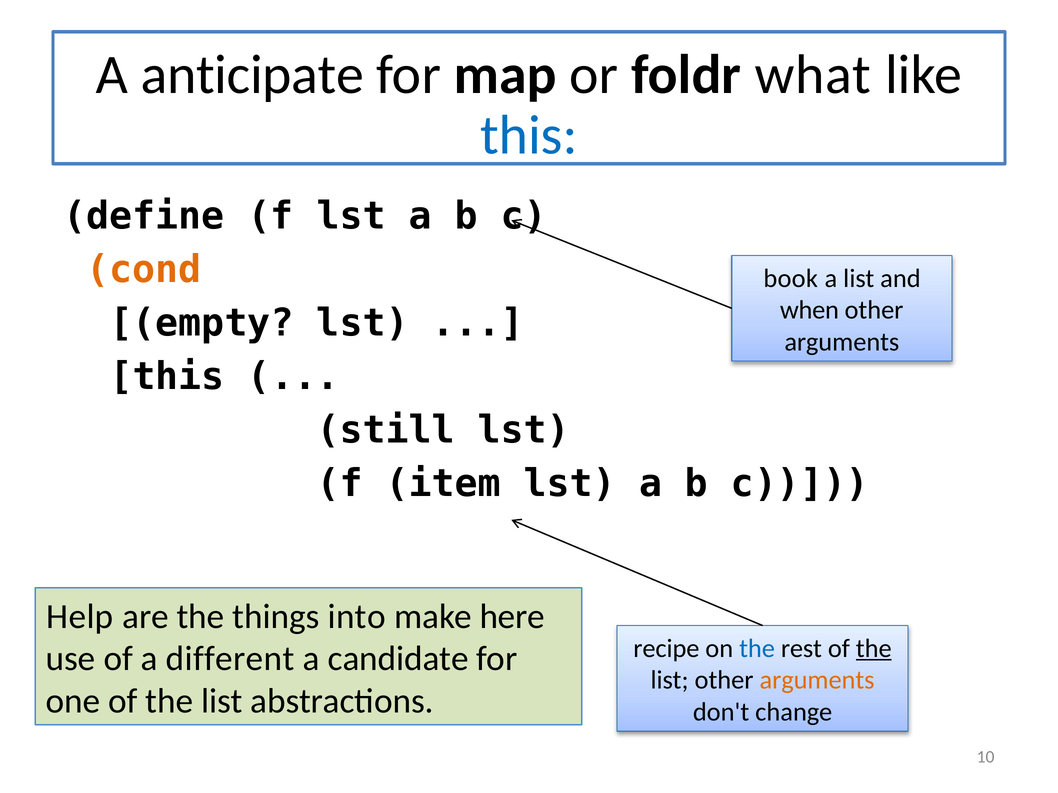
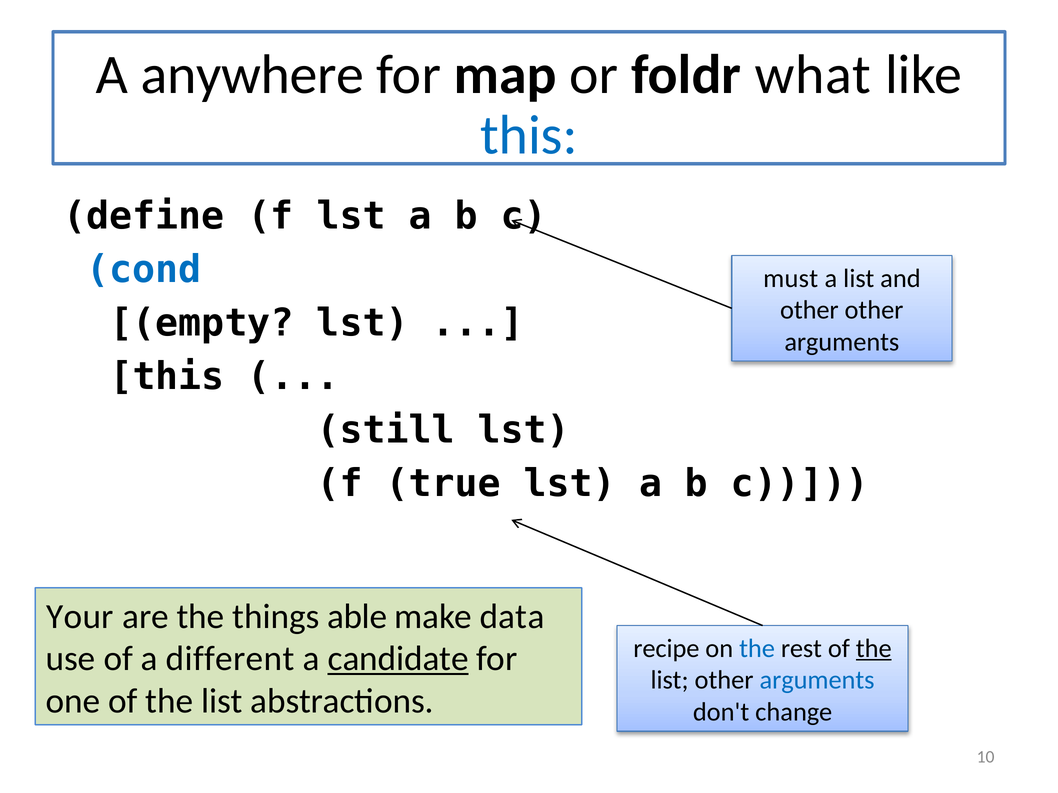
anticipate: anticipate -> anywhere
cond colour: orange -> blue
book: book -> must
when at (809, 310): when -> other
item: item -> true
Help: Help -> Your
into: into -> able
here: here -> data
candidate underline: none -> present
arguments at (817, 681) colour: orange -> blue
